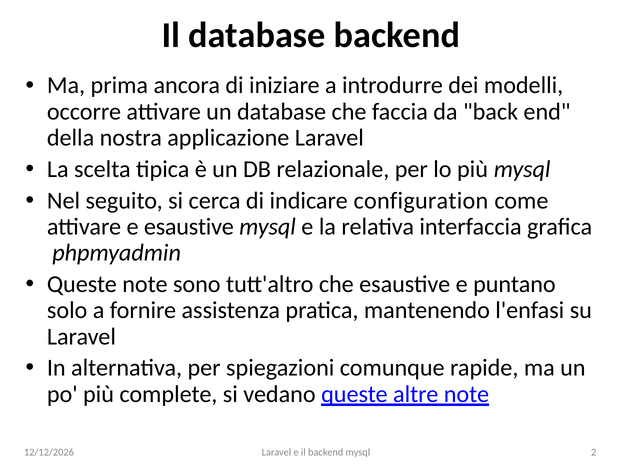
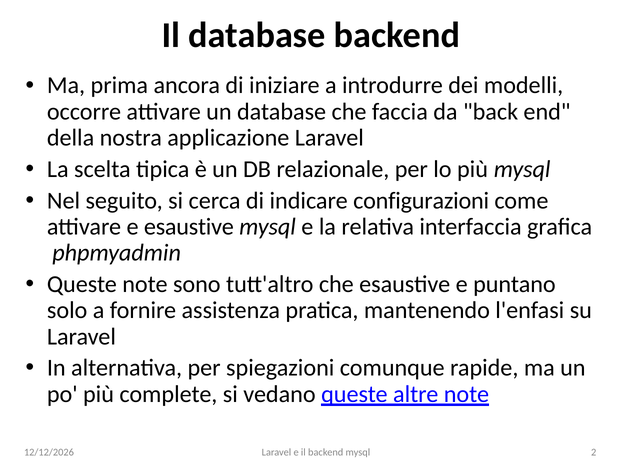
configuration: configuration -> configurazioni
